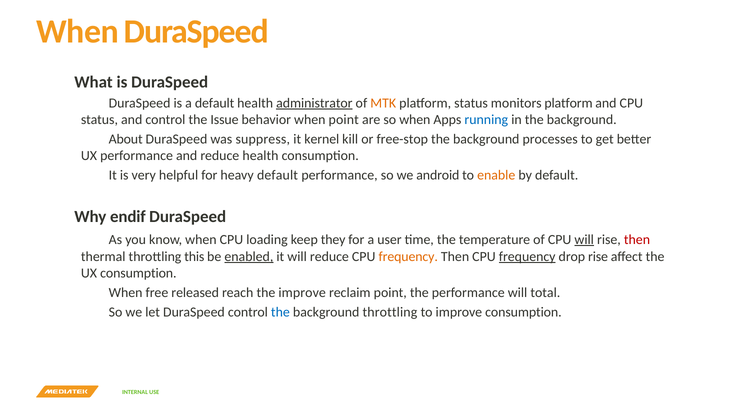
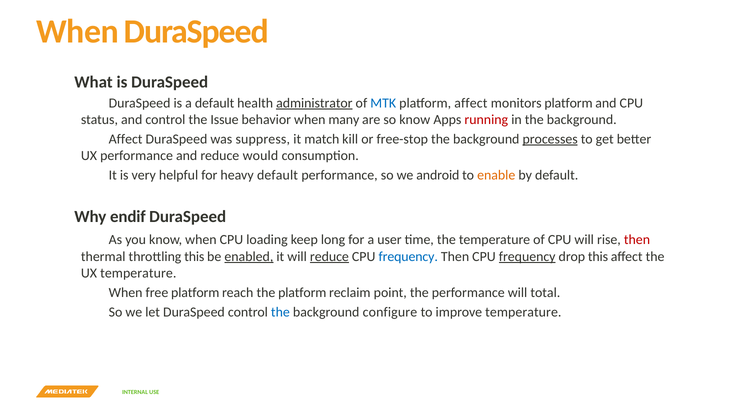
MTK colour: orange -> blue
platform status: status -> affect
when point: point -> many
so when: when -> know
running colour: blue -> red
About at (126, 139): About -> Affect
kernel: kernel -> match
processes underline: none -> present
reduce health: health -> would
they: they -> long
will at (584, 240) underline: present -> none
reduce at (329, 257) underline: none -> present
frequency at (408, 257) colour: orange -> blue
drop rise: rise -> this
UX consumption: consumption -> temperature
free released: released -> platform
the improve: improve -> platform
background throttling: throttling -> configure
improve consumption: consumption -> temperature
